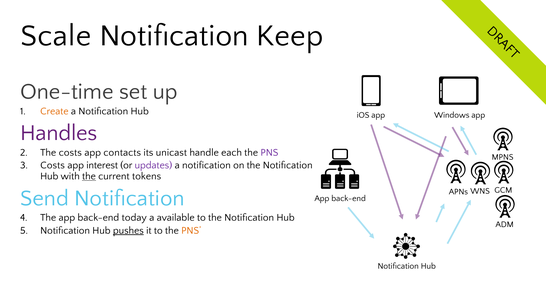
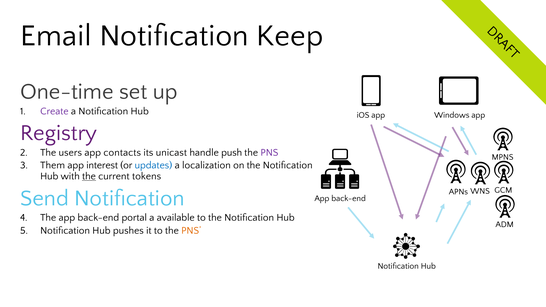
Scale: Scale -> Email
Create colour: orange -> purple
Handles: Handles -> Registry
The costs: costs -> users
each: each -> push
Costs at (53, 165): Costs -> Them
updates colour: purple -> blue
notification at (206, 165): notification -> localization
today: today -> portal
pushes underline: present -> none
